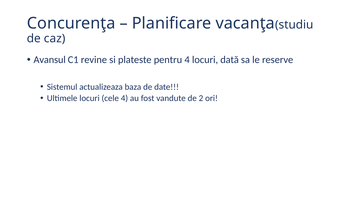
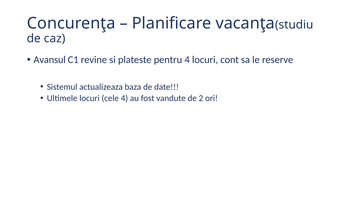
dată: dată -> cont
